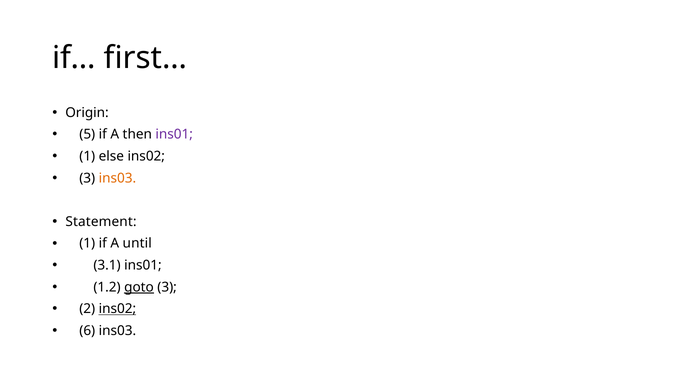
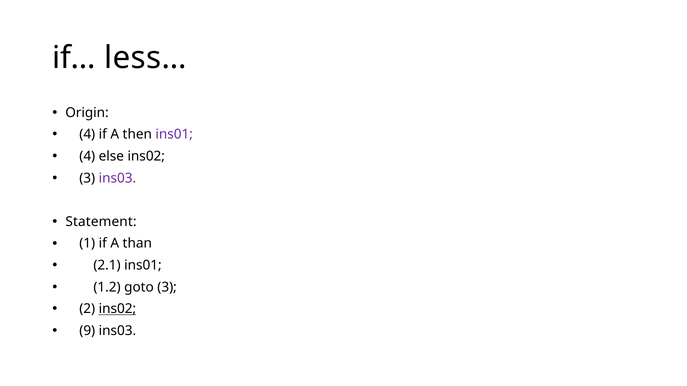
first…: first… -> less…
5 at (87, 135): 5 -> 4
1 at (87, 156): 1 -> 4
ins03 at (117, 178) colour: orange -> purple
until: until -> than
3.1: 3.1 -> 2.1
goto underline: present -> none
6: 6 -> 9
